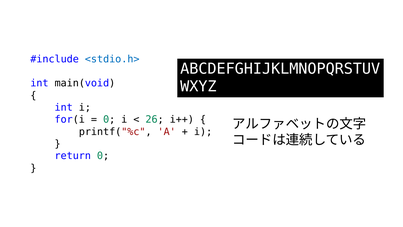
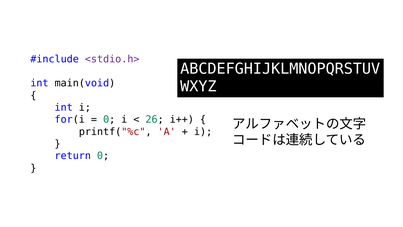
<stdio.h> colour: blue -> purple
